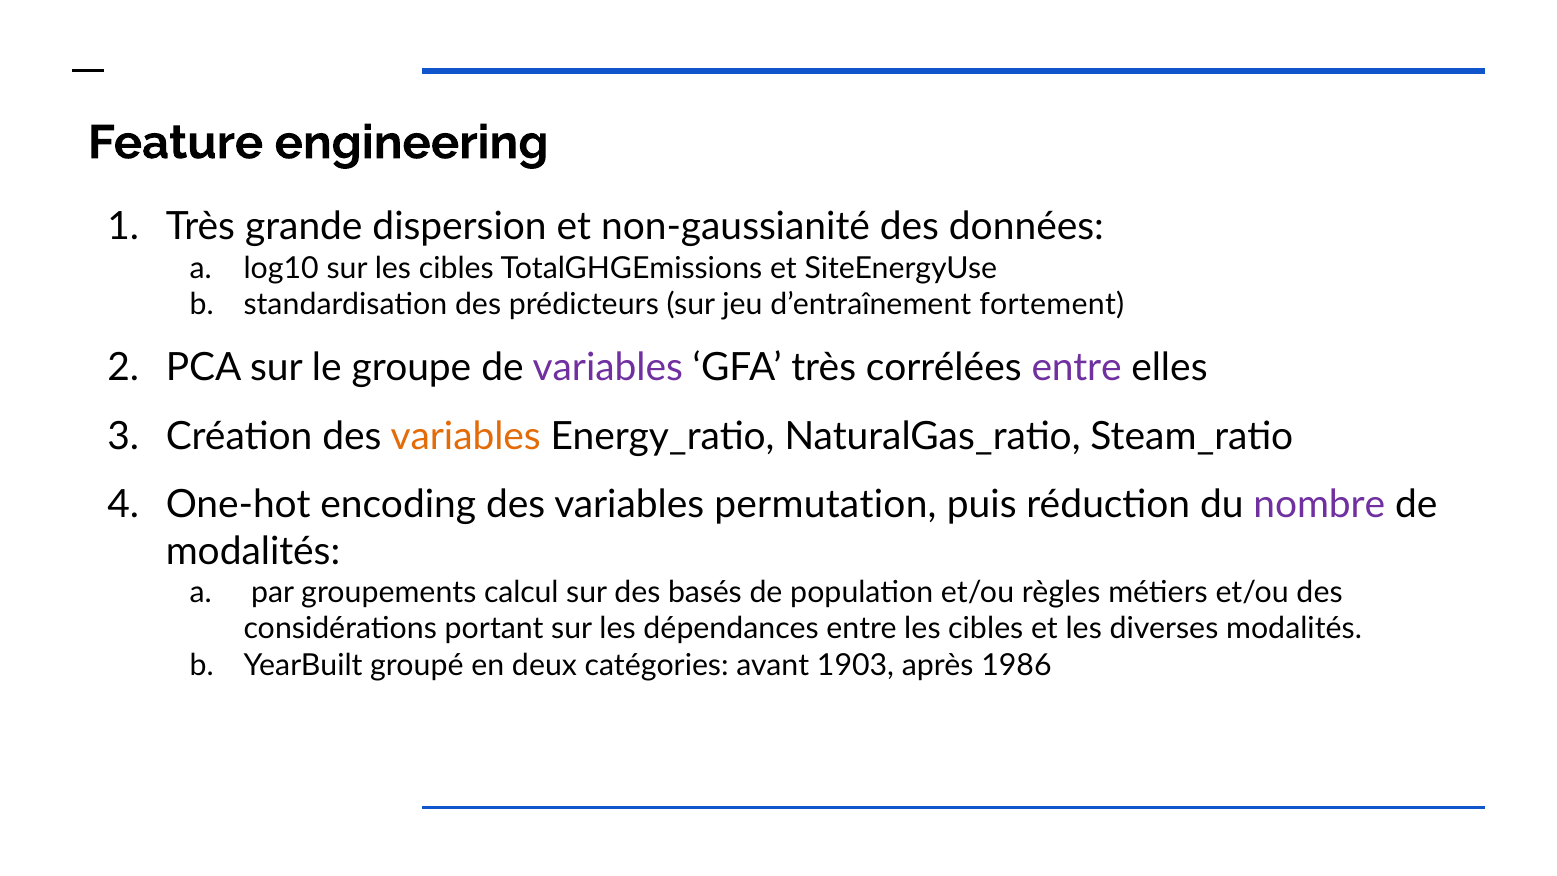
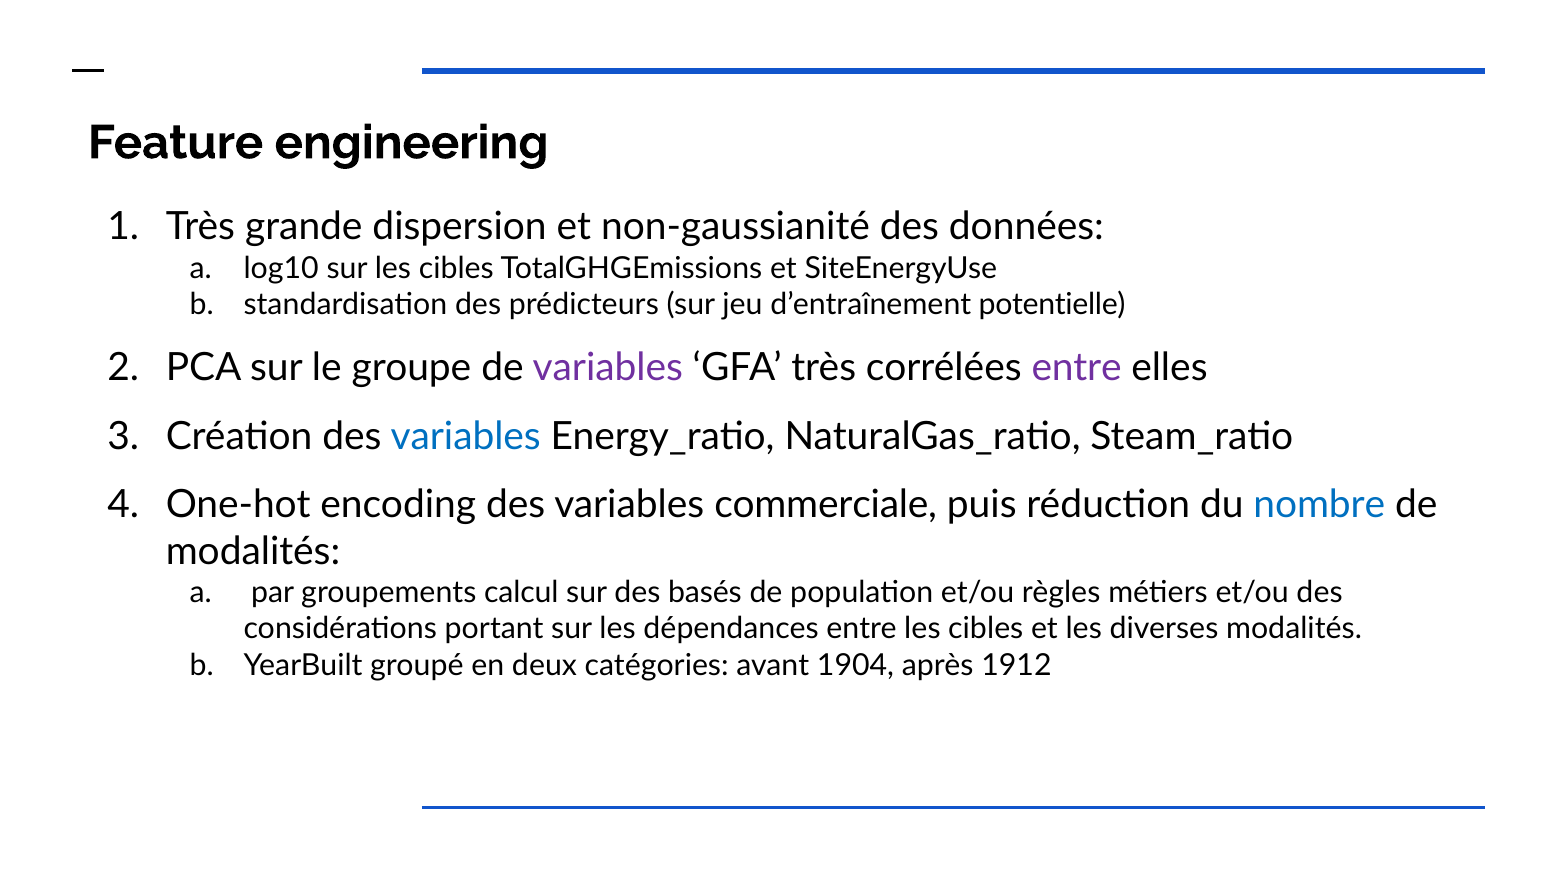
fortement: fortement -> potentielle
variables at (466, 436) colour: orange -> blue
permutation: permutation -> commerciale
nombre colour: purple -> blue
1903: 1903 -> 1904
1986: 1986 -> 1912
